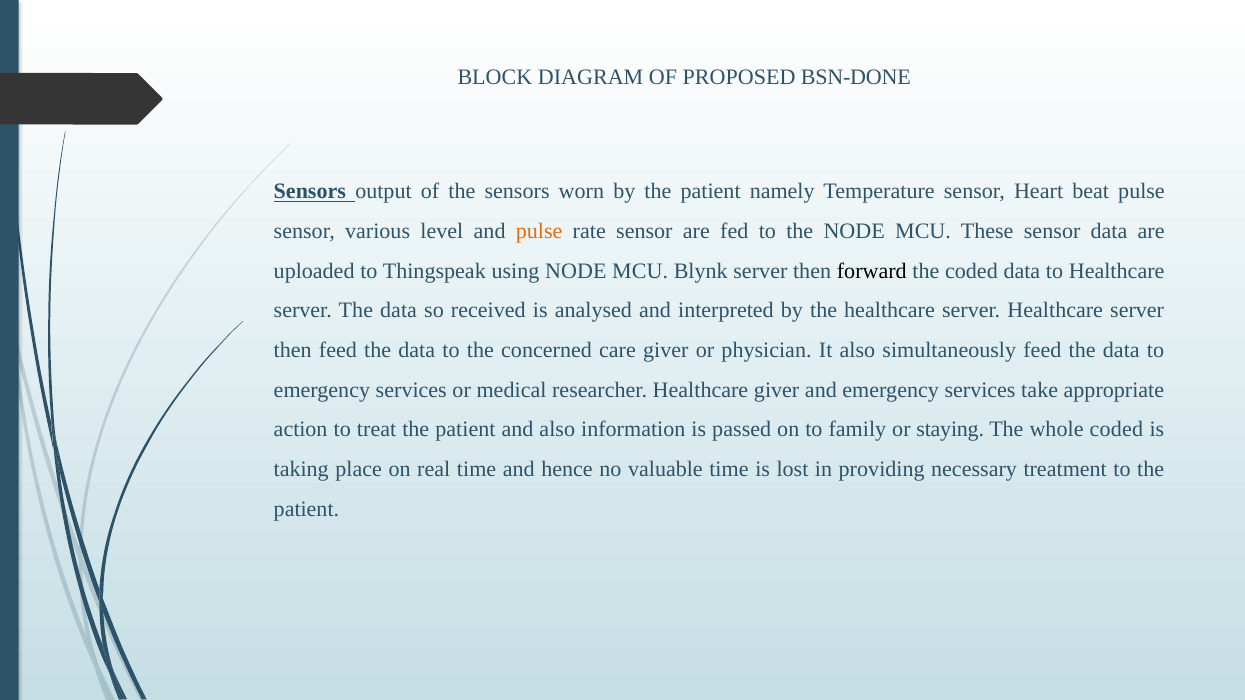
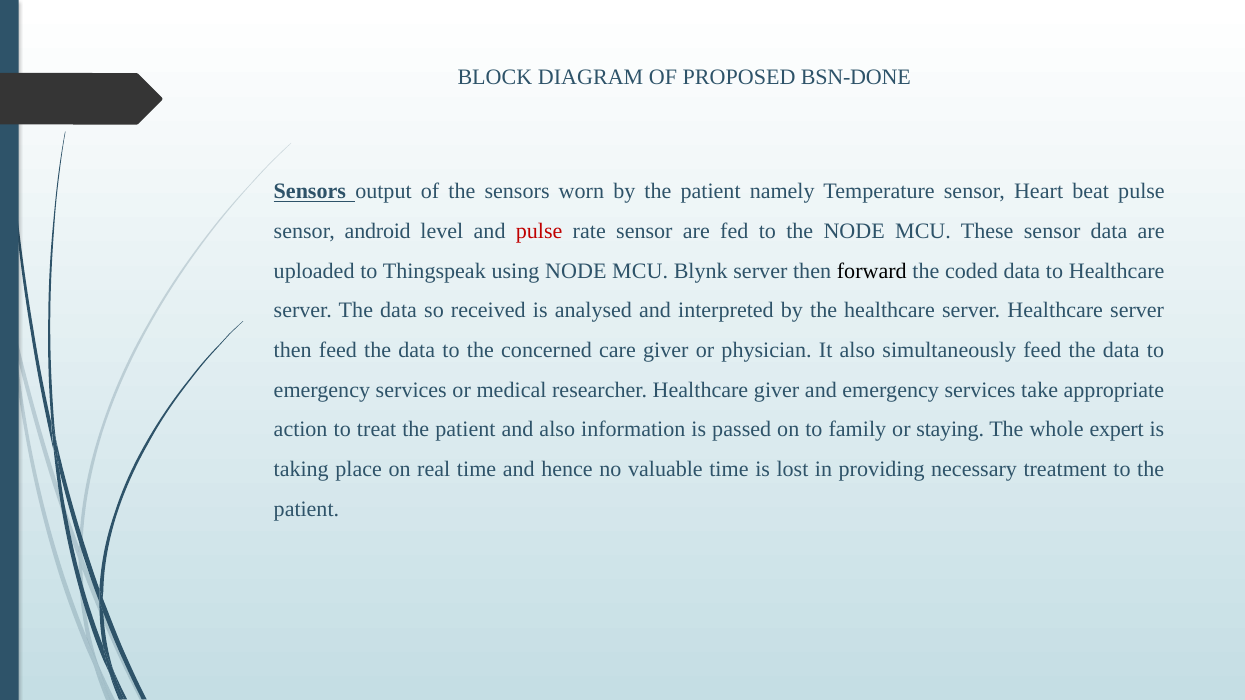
various: various -> android
pulse at (539, 231) colour: orange -> red
whole coded: coded -> expert
